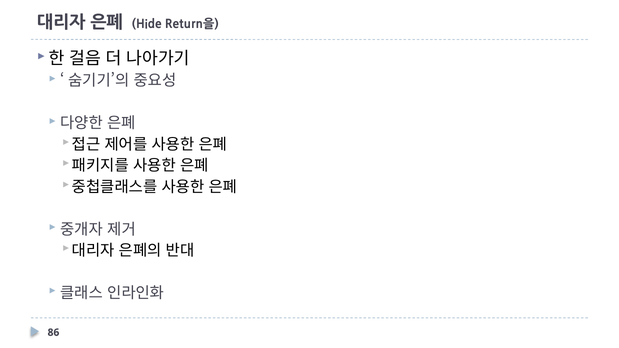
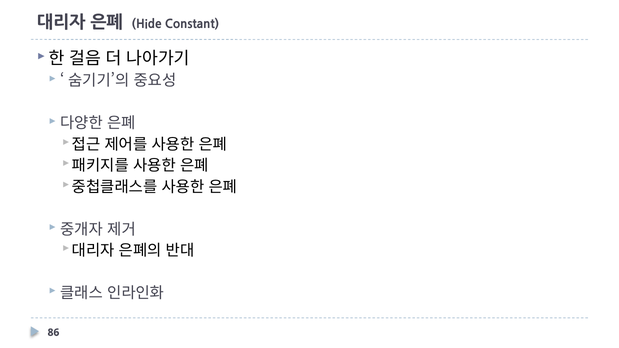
Return을: Return을 -> Constant
